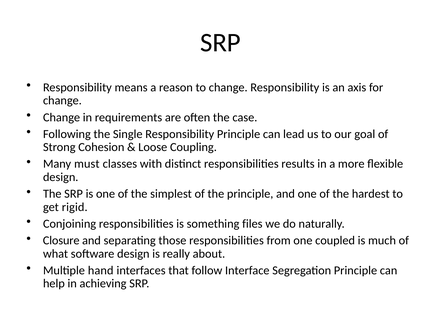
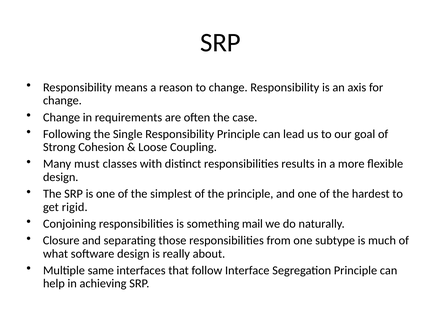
files: files -> mail
coupled: coupled -> subtype
hand: hand -> same
